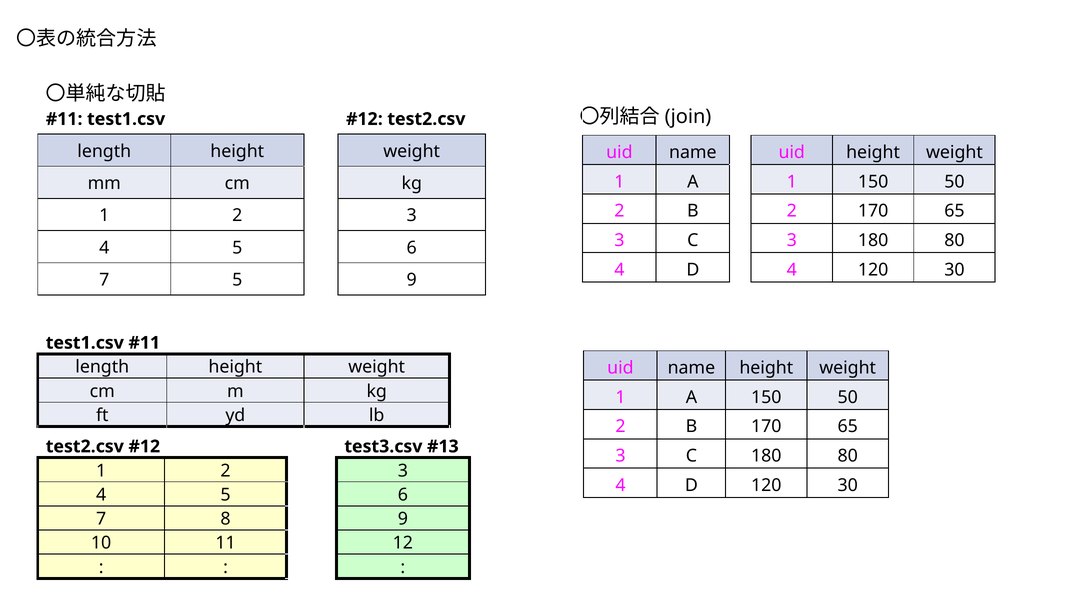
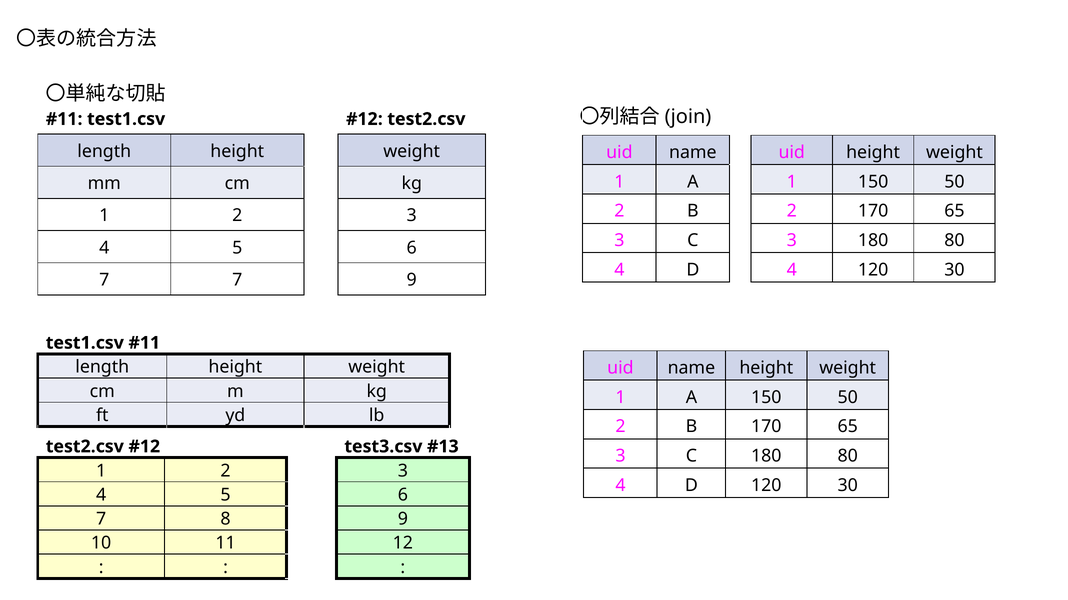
7 5: 5 -> 7
